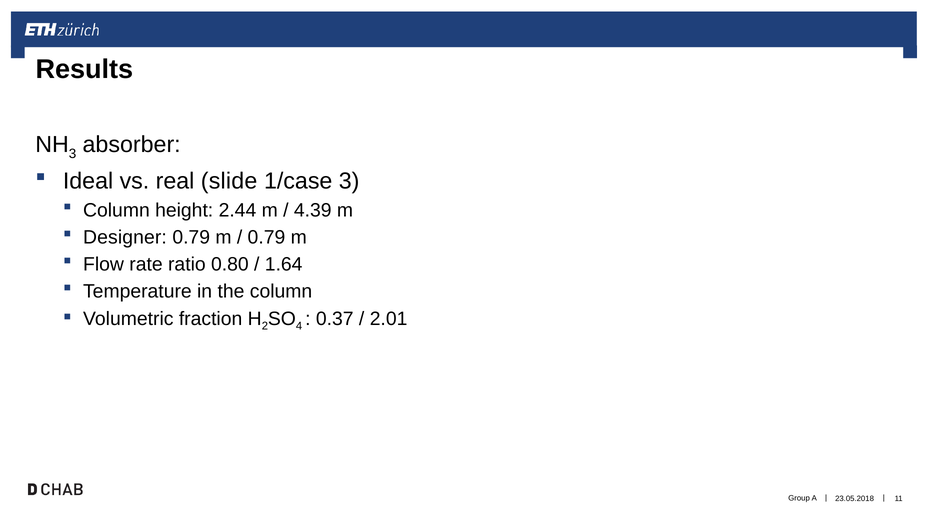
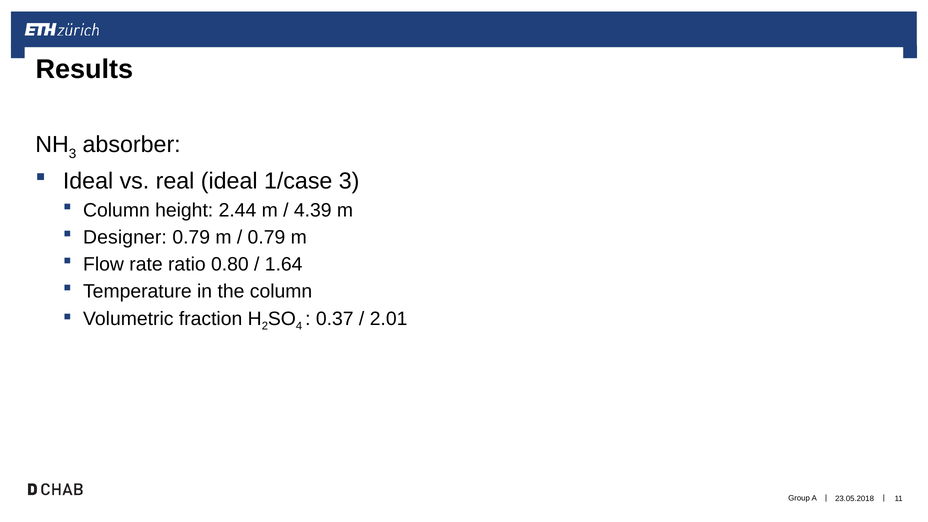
real slide: slide -> ideal
